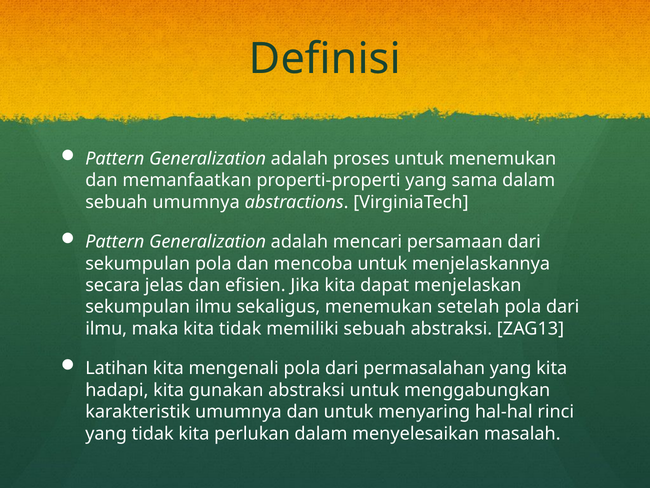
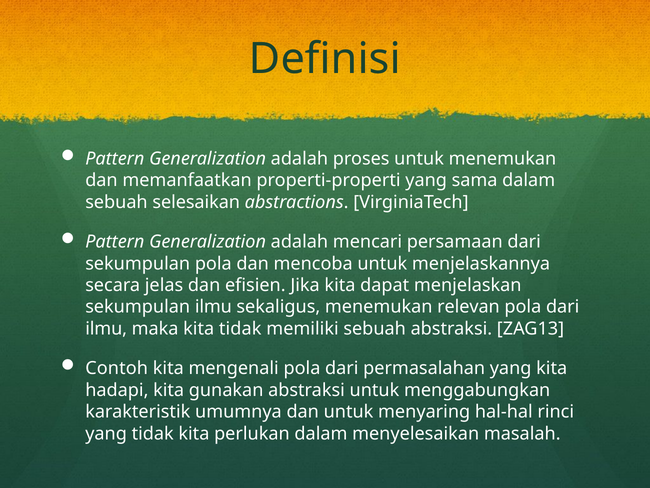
sebuah umumnya: umumnya -> selesaikan
setelah: setelah -> relevan
Latihan: Latihan -> Contoh
